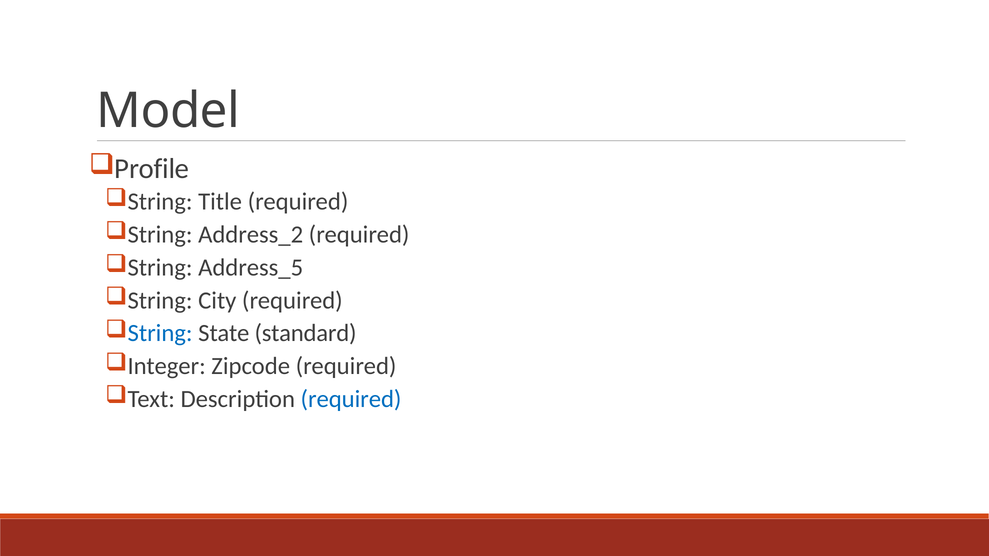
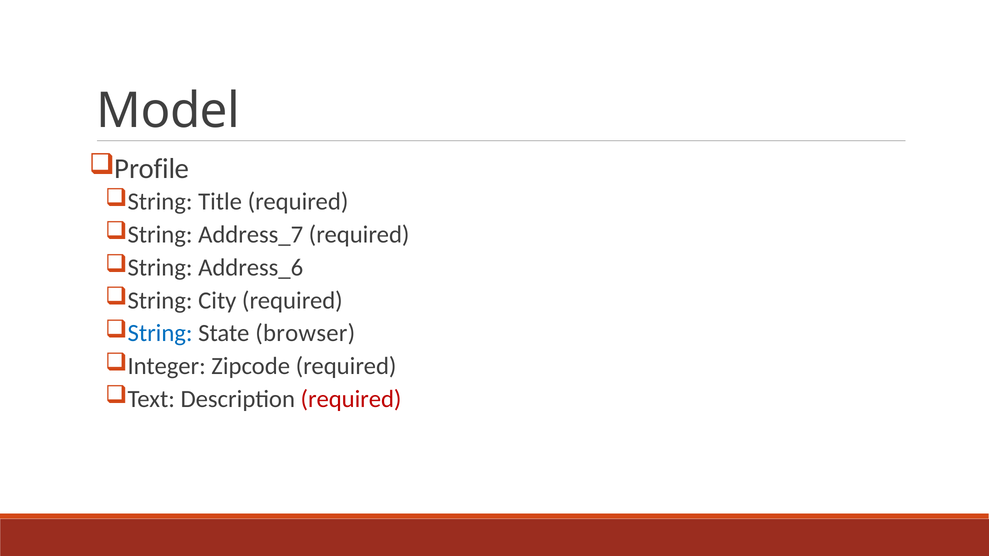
Address_2: Address_2 -> Address_7
Address_5: Address_5 -> Address_6
standard: standard -> browser
required at (351, 399) colour: blue -> red
